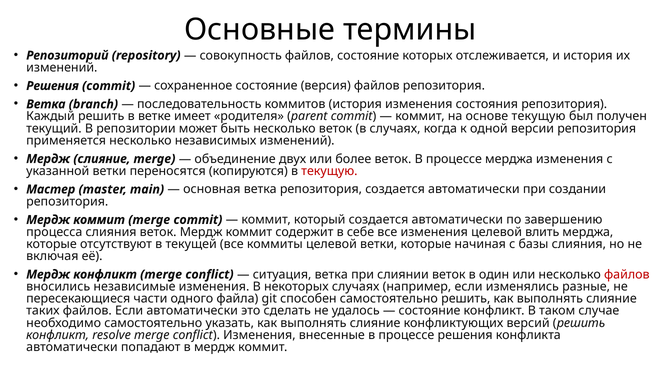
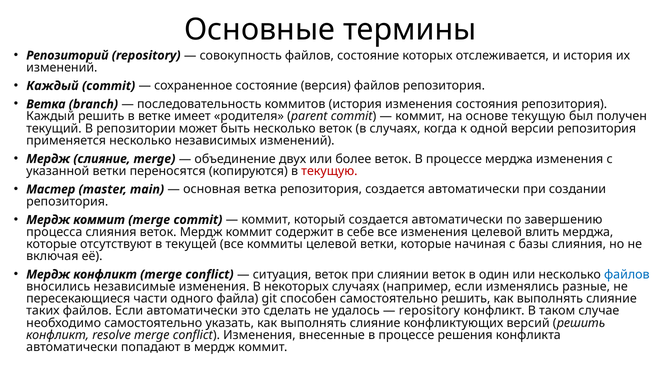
Решения at (53, 86): Решения -> Каждый
ситуация ветка: ветка -> веток
файлов at (627, 275) colour: red -> blue
состояние at (430, 311): состояние -> repository
